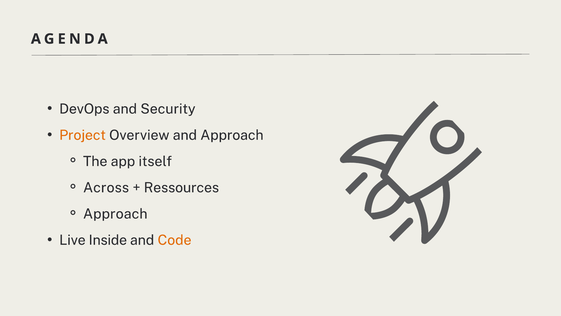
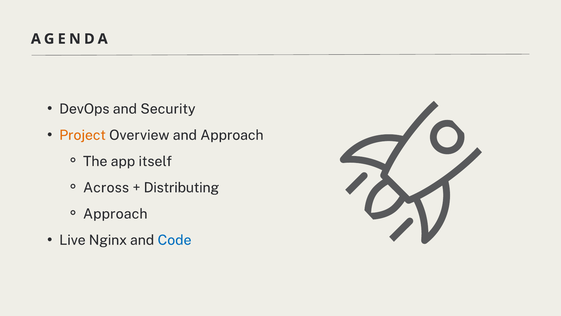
Ressources: Ressources -> Distributing
Inside: Inside -> Nginx
Code colour: orange -> blue
